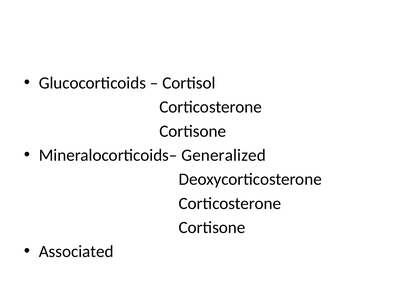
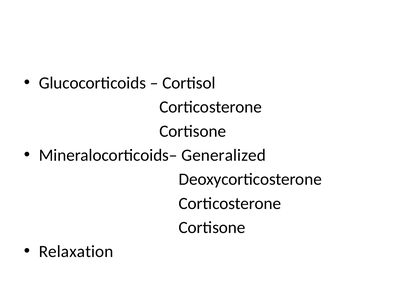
Associated: Associated -> Relaxation
